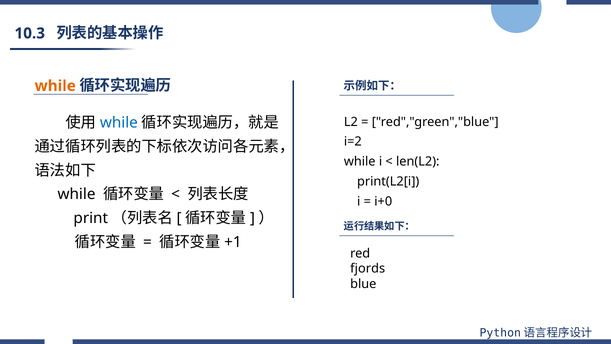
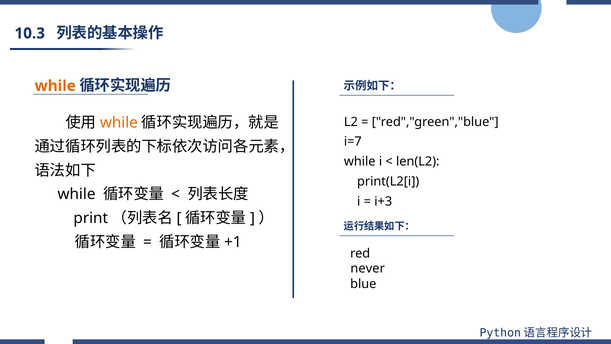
while at (119, 123) colour: blue -> orange
i=2: i=2 -> i=7
i+0: i+0 -> i+3
fjords: fjords -> never
